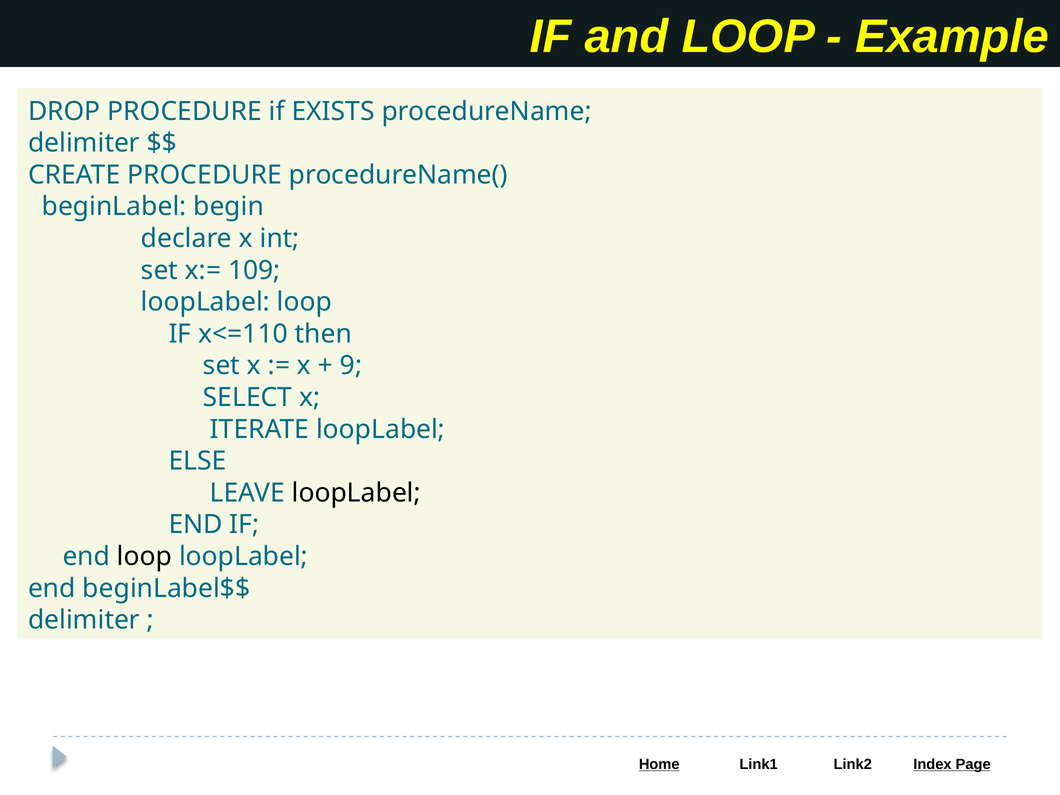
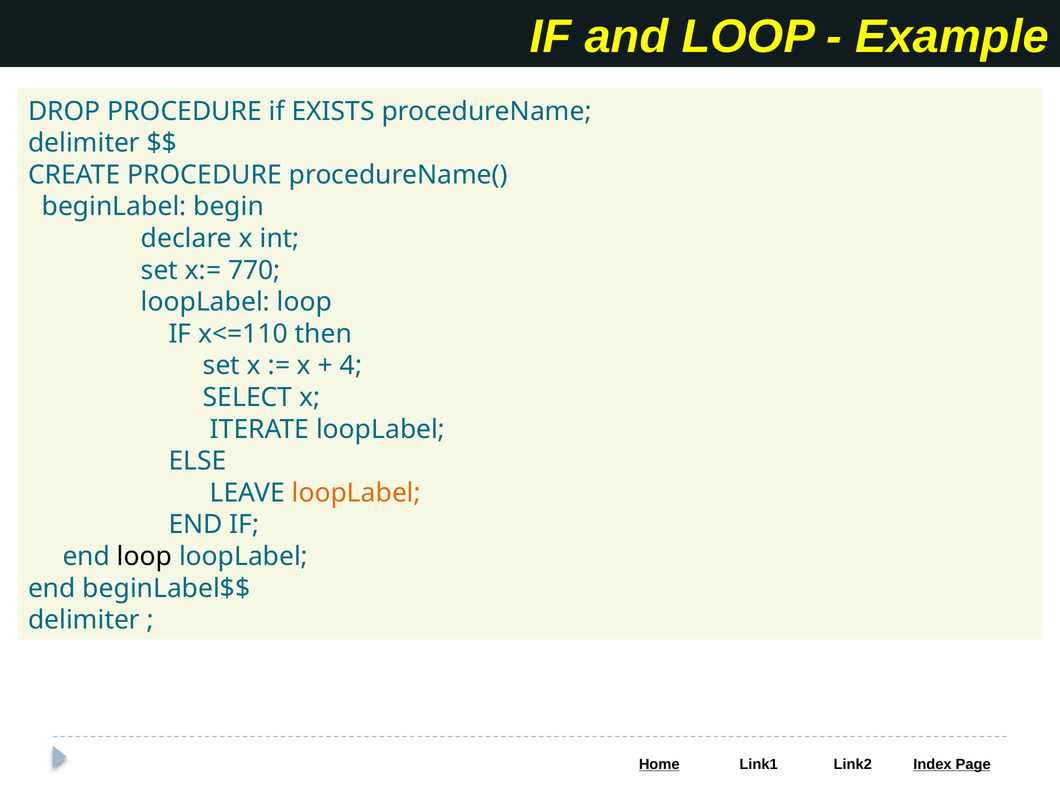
109: 109 -> 770
9: 9 -> 4
loopLabel at (356, 493) colour: black -> orange
